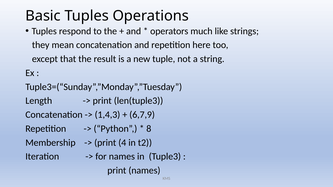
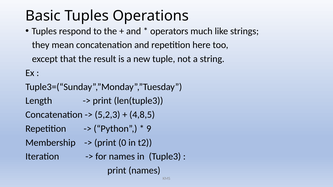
1,4,3: 1,4,3 -> 5,2,3
6,7,9: 6,7,9 -> 4,8,5
8: 8 -> 9
4: 4 -> 0
